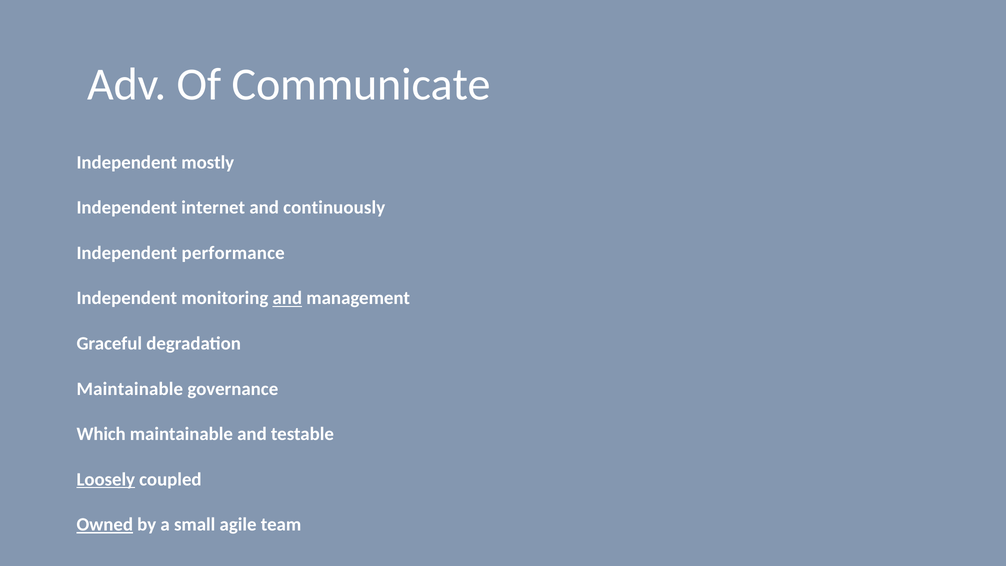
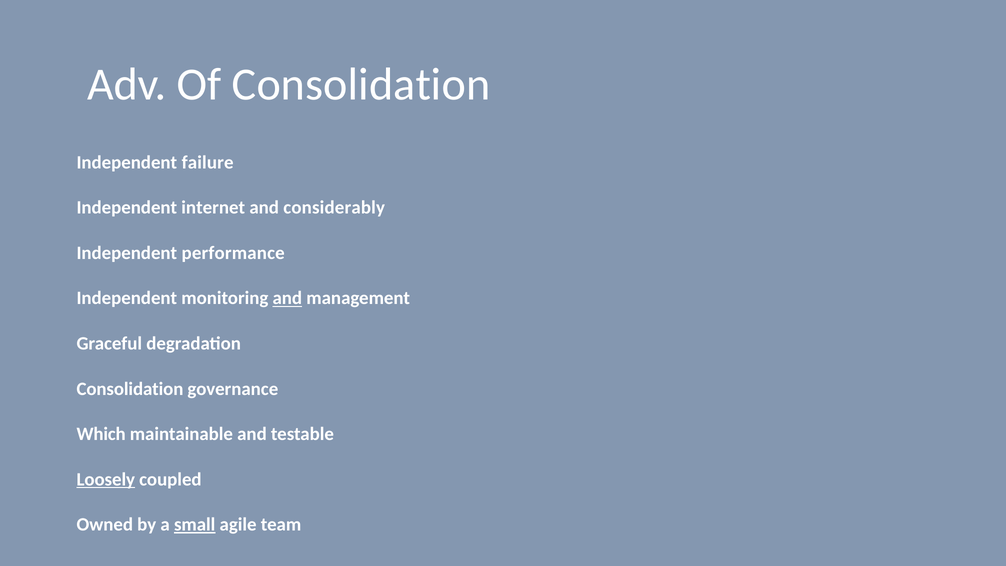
Of Communicate: Communicate -> Consolidation
mostly: mostly -> failure
continuously: continuously -> considerably
Maintainable at (130, 389): Maintainable -> Consolidation
Owned underline: present -> none
small underline: none -> present
